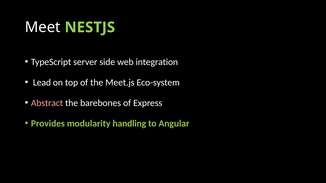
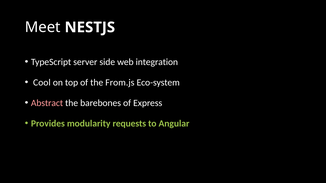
NESTJS colour: light green -> white
Lead: Lead -> Cool
Meet.js: Meet.js -> From.js
handling: handling -> requests
